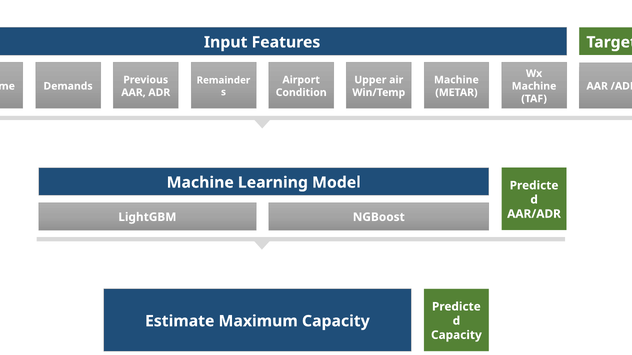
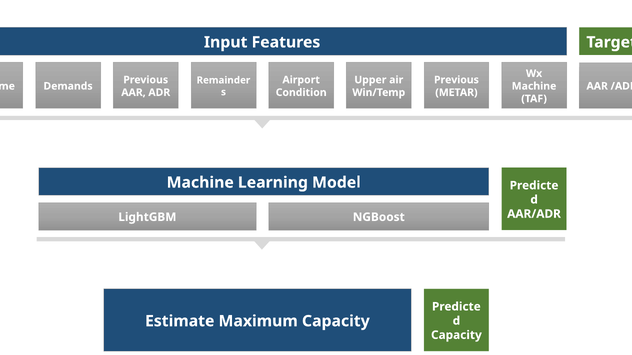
Machine at (456, 80): Machine -> Previous
